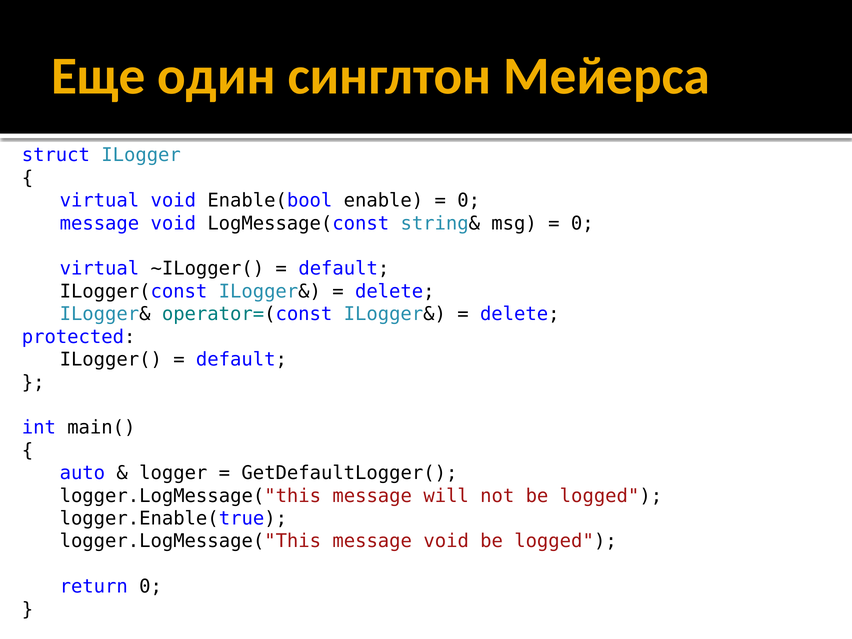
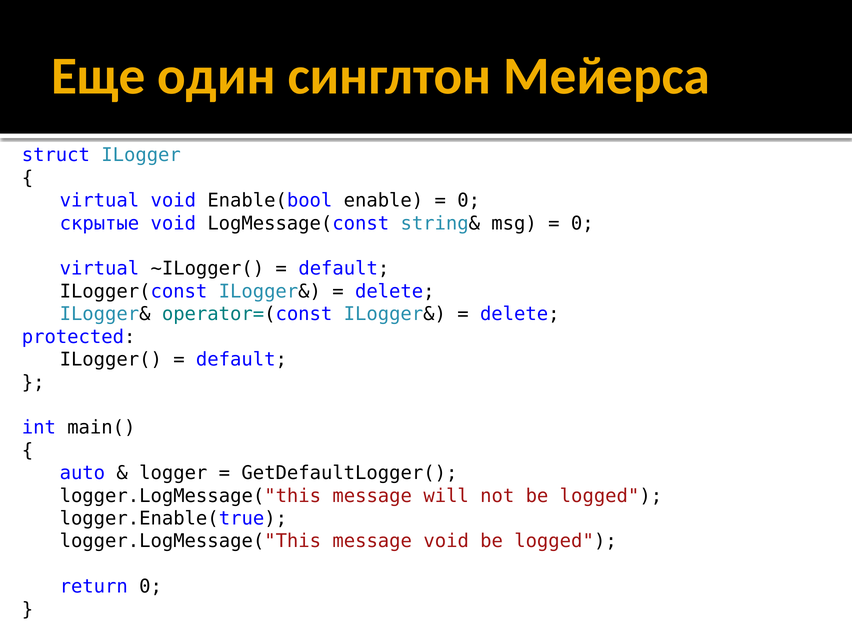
message at (99, 223): message -> скрытые
